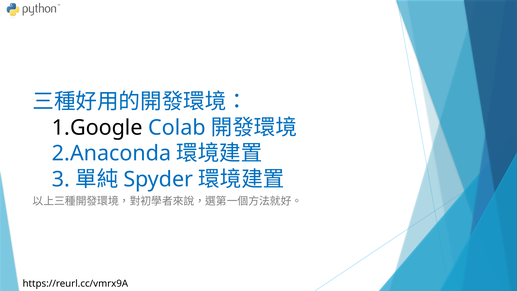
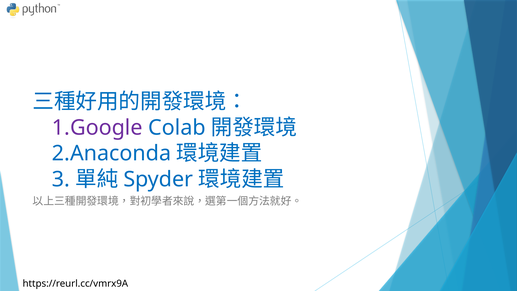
1.Google colour: black -> purple
